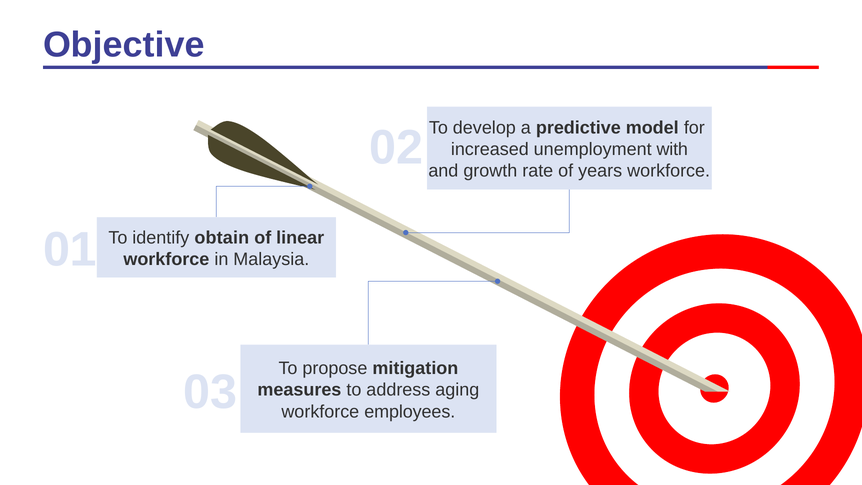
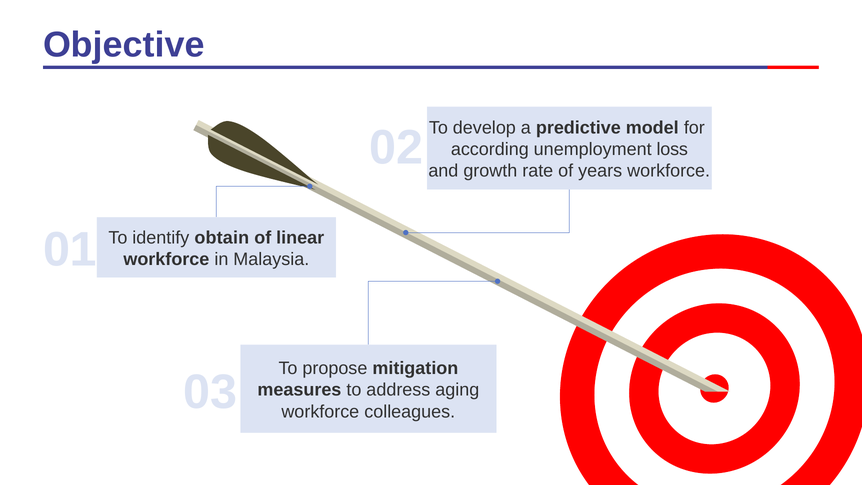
increased: increased -> according
with: with -> loss
employees: employees -> colleagues
